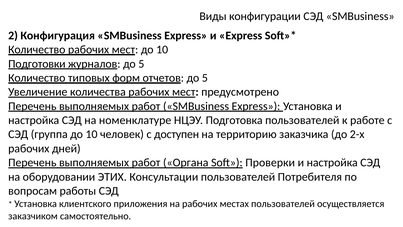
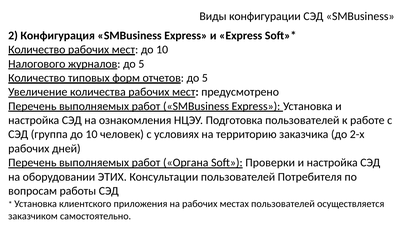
Подготовки: Подготовки -> Налогового
номенклатуре: номенклатуре -> ознакомления
доступен: доступен -> условиях
